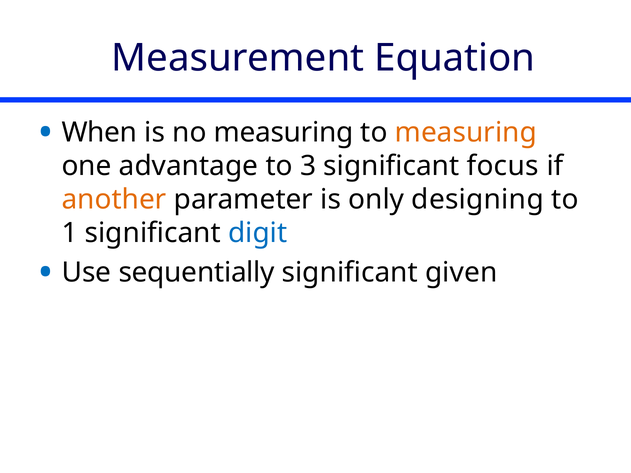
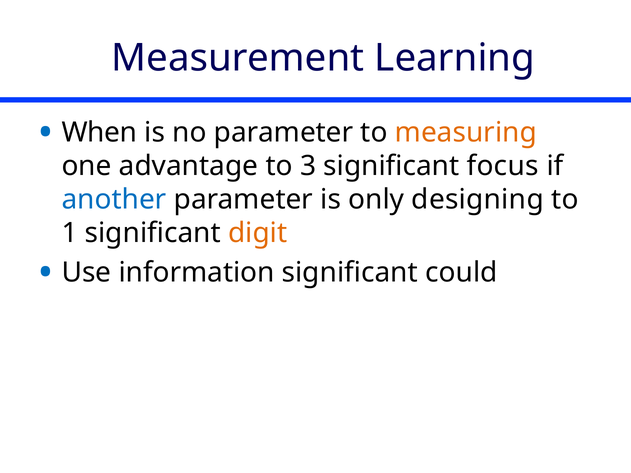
Equation: Equation -> Learning
no measuring: measuring -> parameter
another colour: orange -> blue
digit colour: blue -> orange
sequentially: sequentially -> information
given: given -> could
